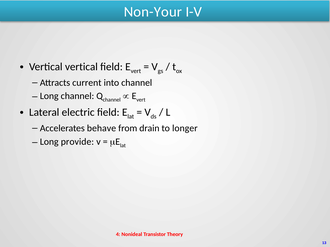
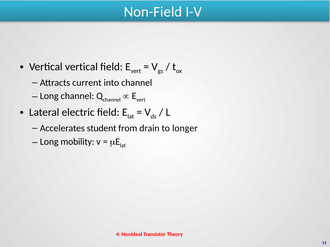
Non-Your: Non-Your -> Non-Field
behave: behave -> student
provide: provide -> mobility
